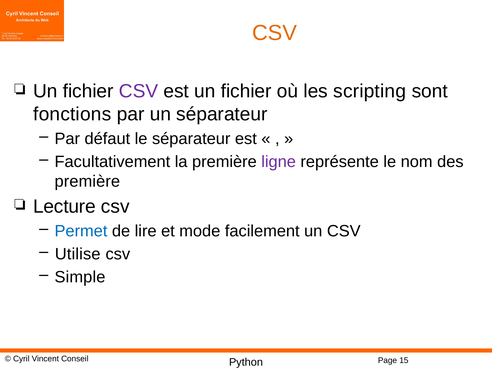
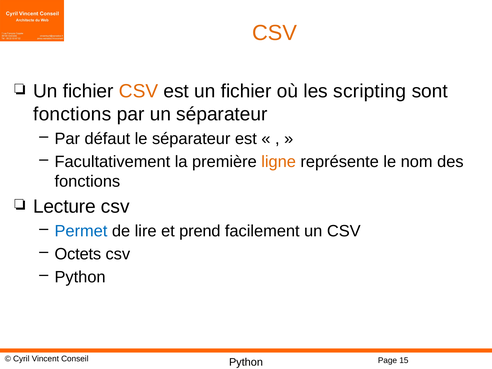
CSV at (139, 91) colour: purple -> orange
ligne colour: purple -> orange
première at (87, 181): première -> fonctions
mode: mode -> prend
Utilise: Utilise -> Octets
Simple at (80, 277): Simple -> Python
